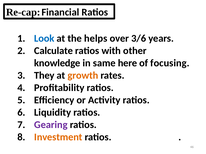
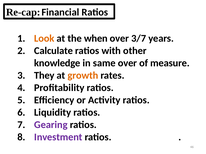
Look colour: blue -> orange
helps: helps -> when
3/6: 3/6 -> 3/7
same here: here -> over
focusing: focusing -> measure
Investment colour: orange -> purple
